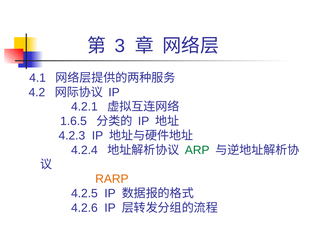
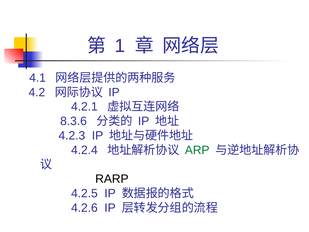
3: 3 -> 1
1.6.5: 1.6.5 -> 8.3.6
RARP colour: orange -> black
